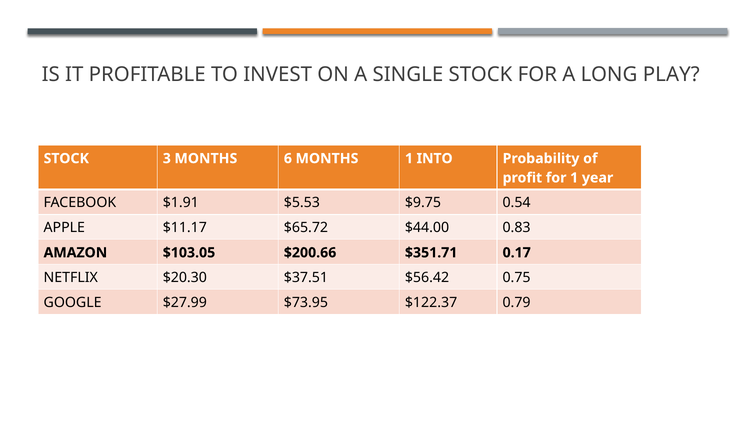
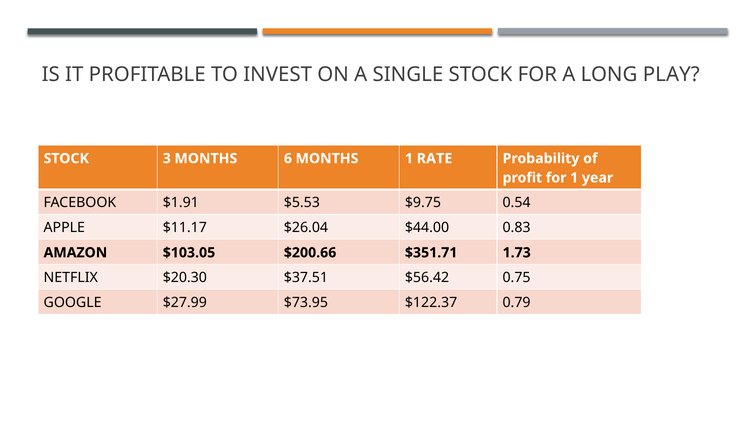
INTO: INTO -> RATE
$65.72: $65.72 -> $26.04
0.17: 0.17 -> 1.73
